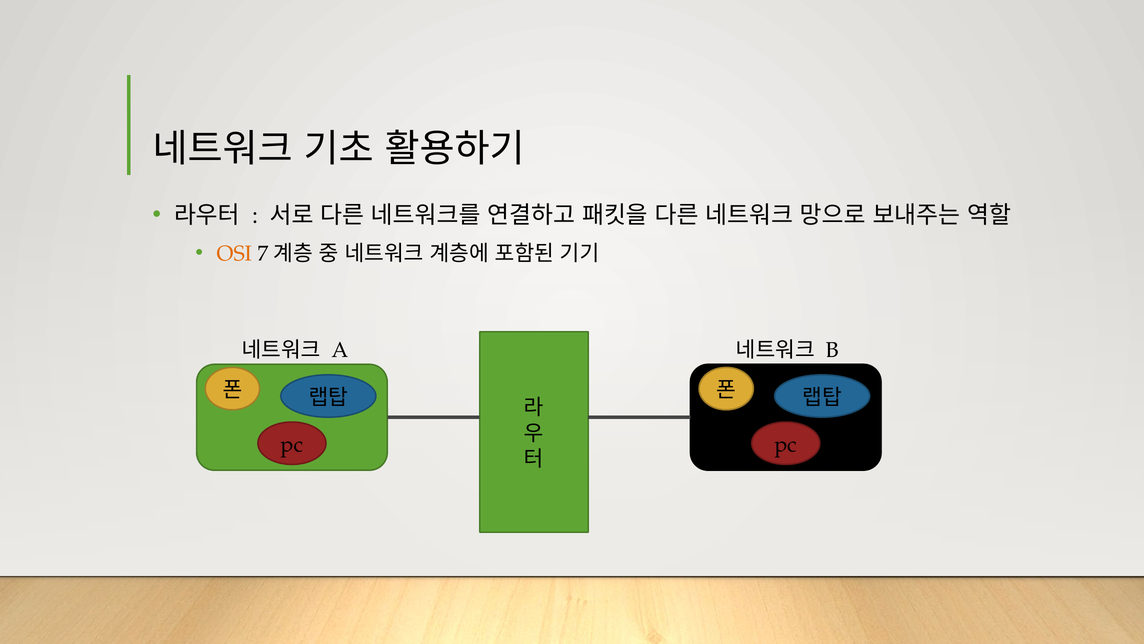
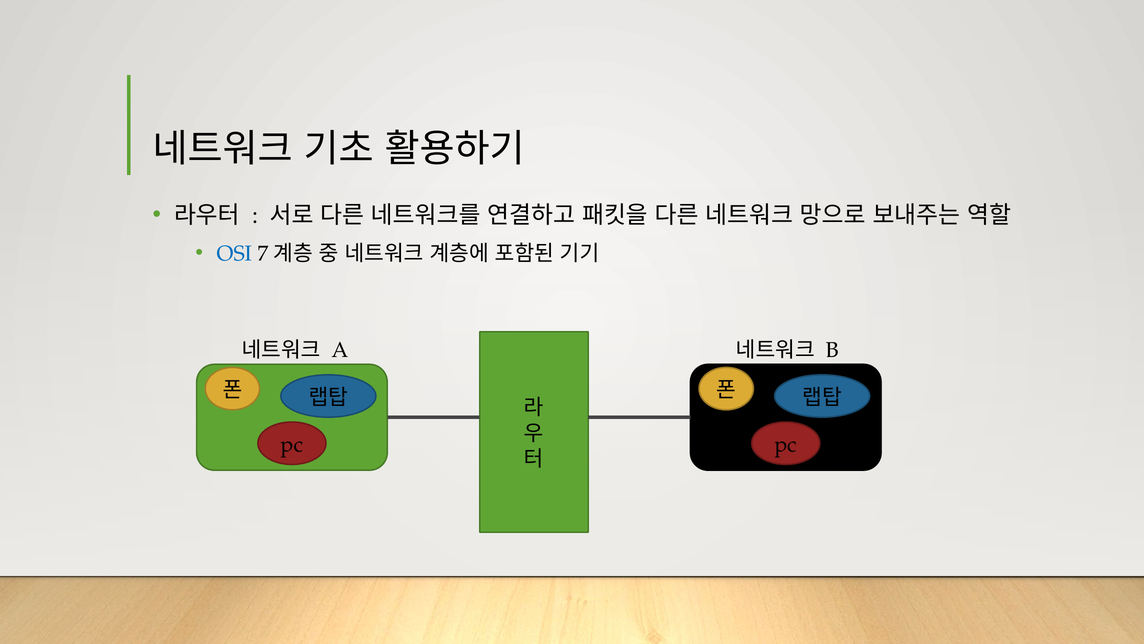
OSI colour: orange -> blue
